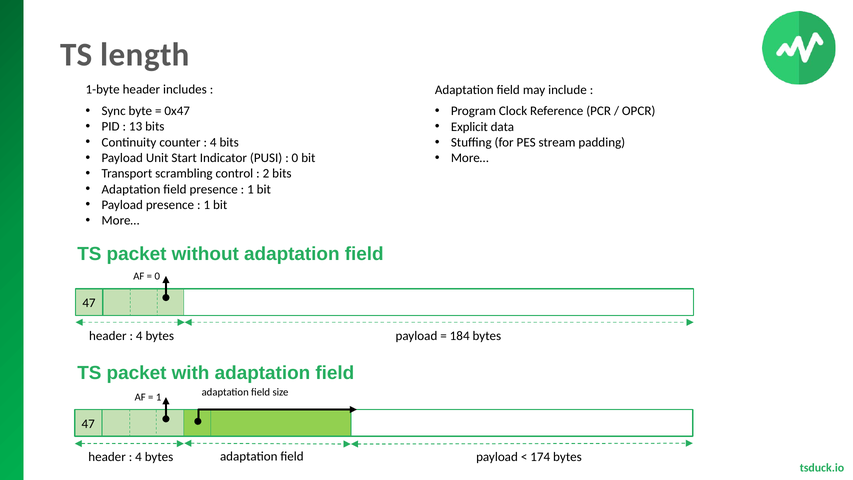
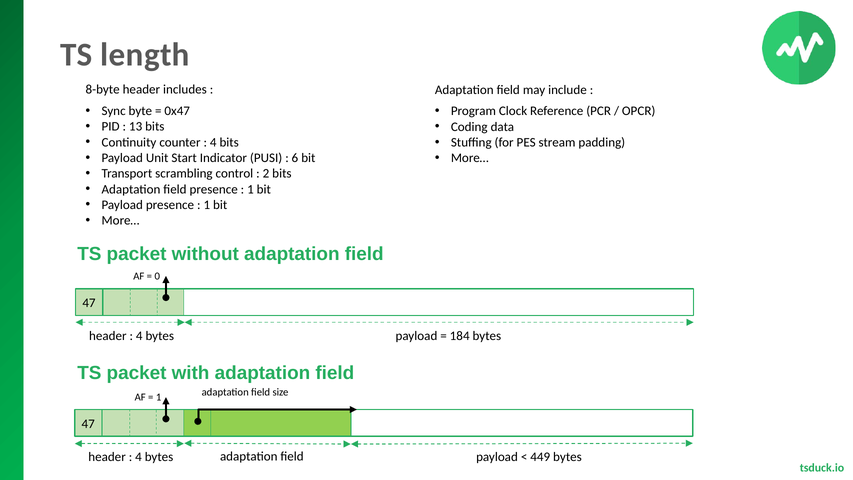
1-byte: 1-byte -> 8-byte
Explicit: Explicit -> Coding
0 at (295, 158): 0 -> 6
174: 174 -> 449
